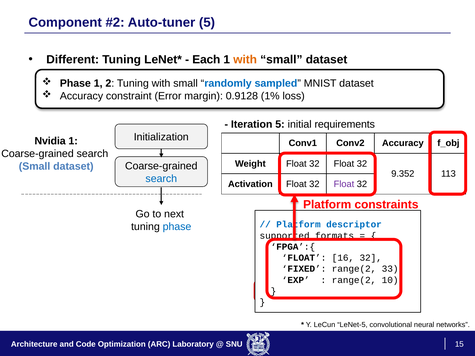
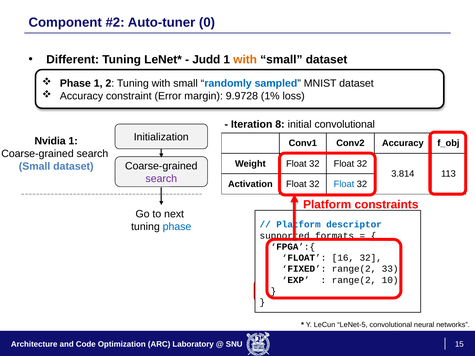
Auto-tuner 5: 5 -> 0
Each: Each -> Judd
0.9128: 0.9128 -> 9.9728
Iteration 5: 5 -> 8
initial requirements: requirements -> convolutional
9.352: 9.352 -> 3.814
search at (161, 179) colour: blue -> purple
Float at (344, 184) colour: purple -> blue
